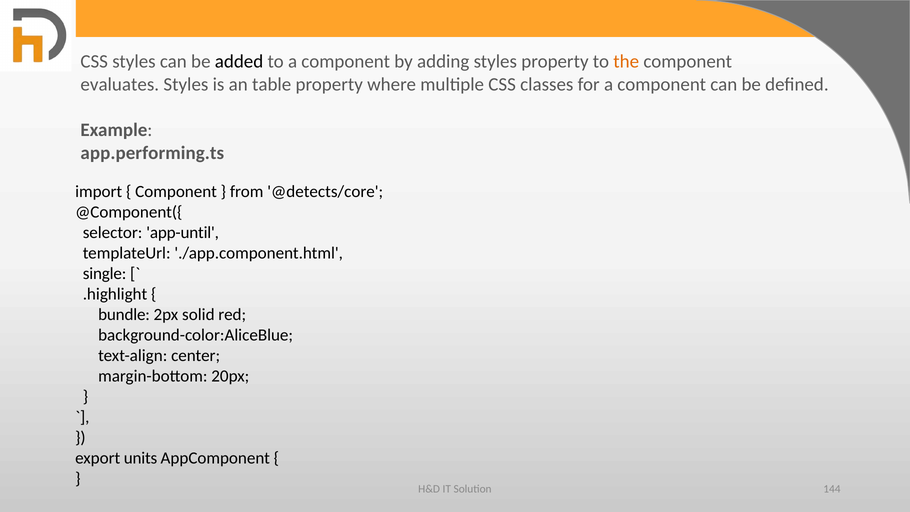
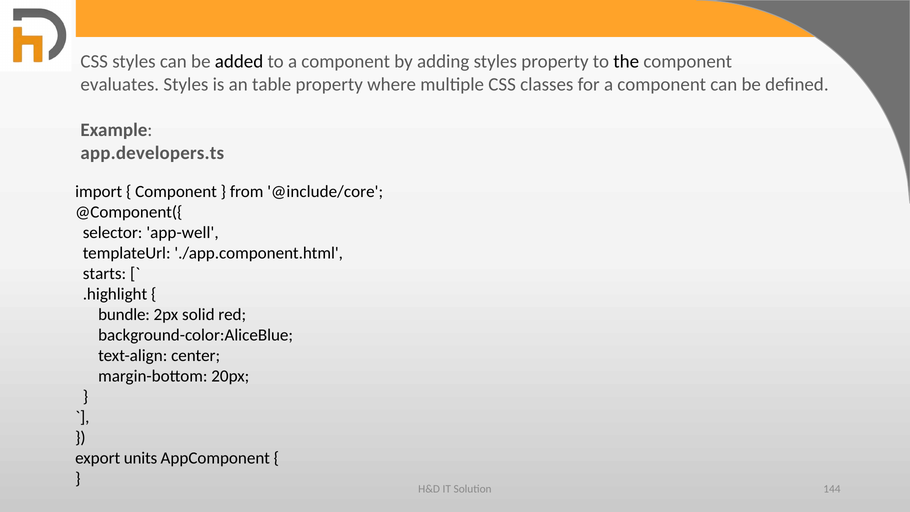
the colour: orange -> black
app.performing.ts: app.performing.ts -> app.developers.ts
@detects/core: @detects/core -> @include/core
app-until: app-until -> app-well
single: single -> starts
